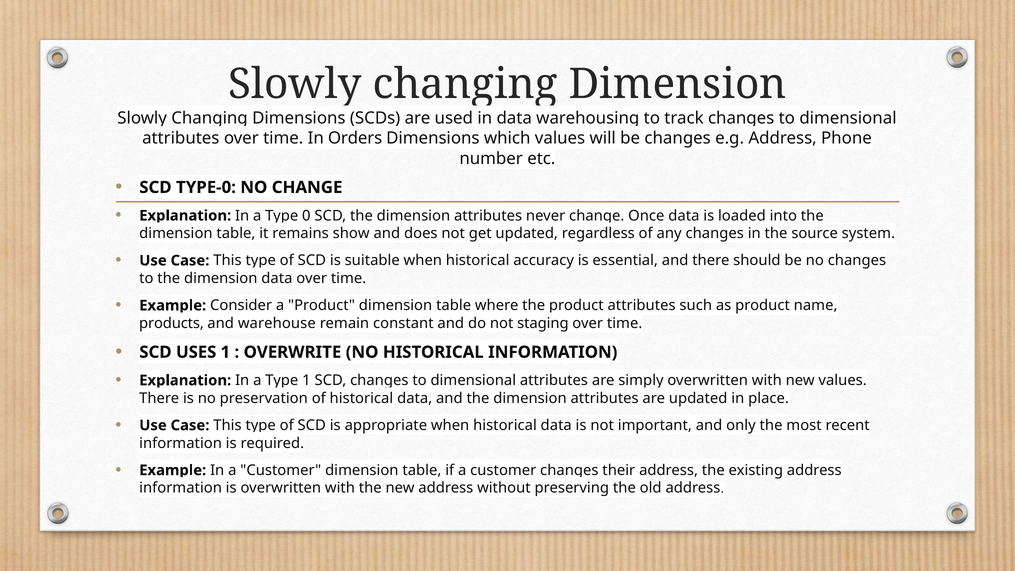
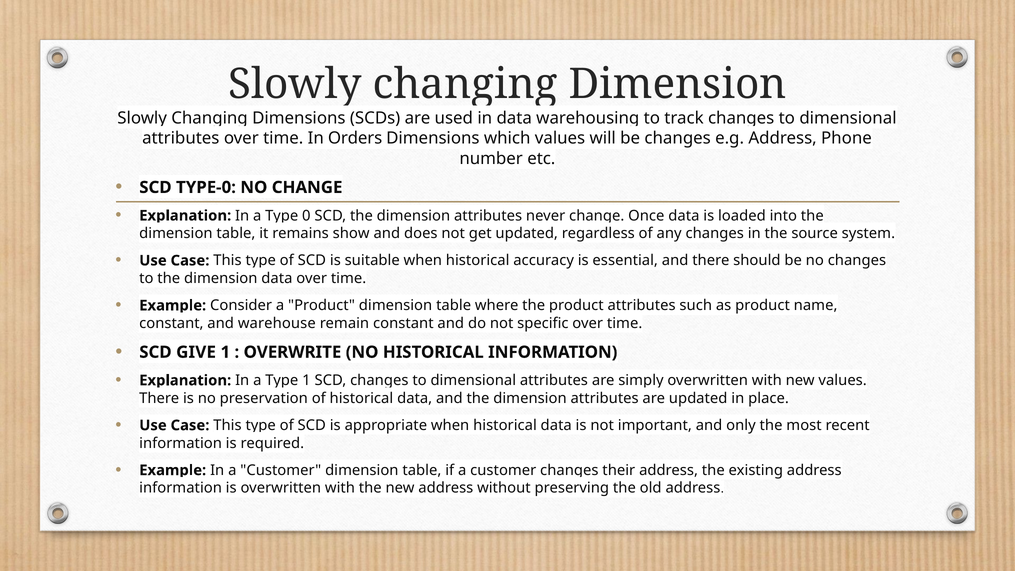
products at (171, 323): products -> constant
staging: staging -> specific
USES: USES -> GIVE
